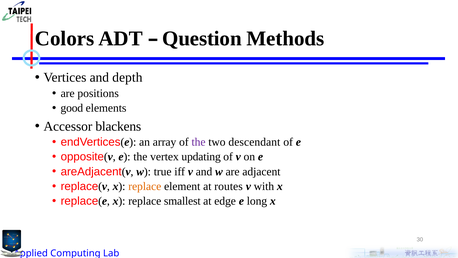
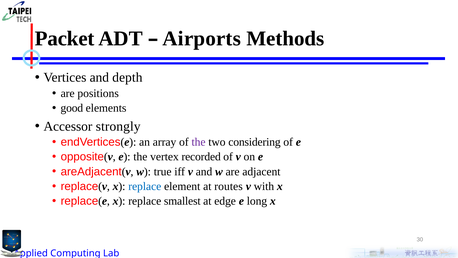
Colors: Colors -> Packet
Question: Question -> Airports
blackens: blackens -> strongly
descendant: descendant -> considering
updating: updating -> recorded
replace at (145, 186) colour: orange -> blue
